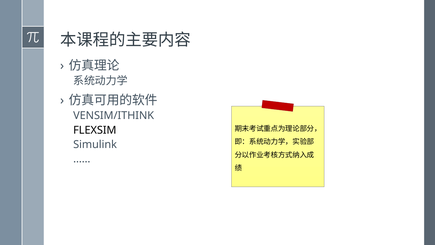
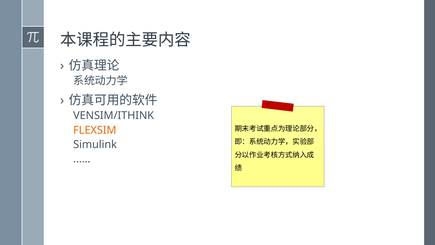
FLEXSIM colour: black -> orange
